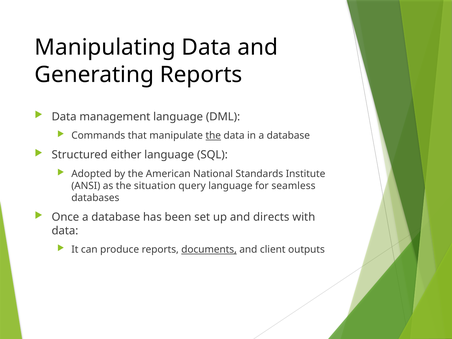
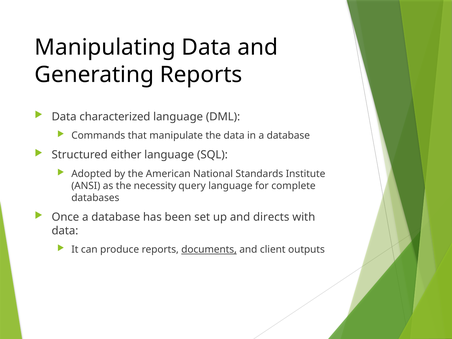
management: management -> characterized
the at (213, 136) underline: present -> none
situation: situation -> necessity
seamless: seamless -> complete
